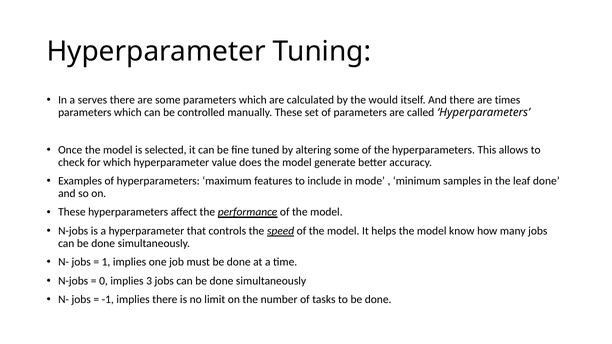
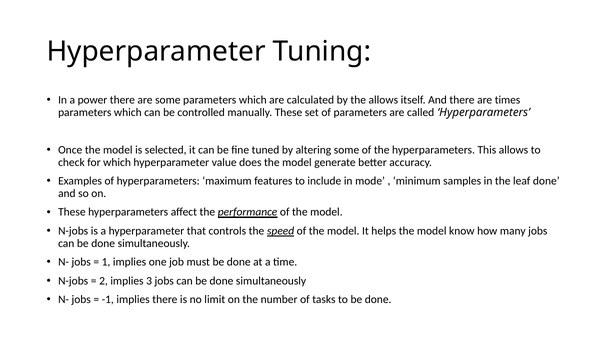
serves: serves -> power
the would: would -> allows
0: 0 -> 2
